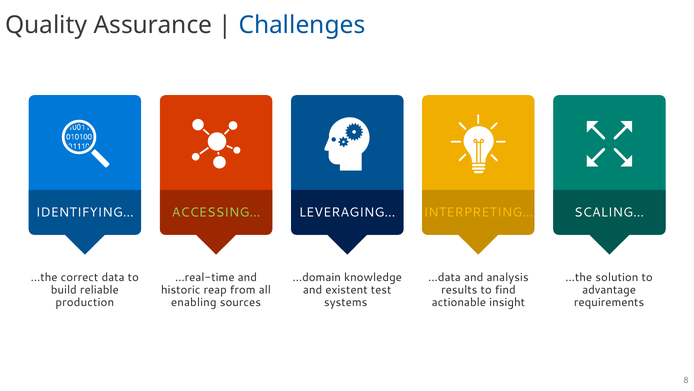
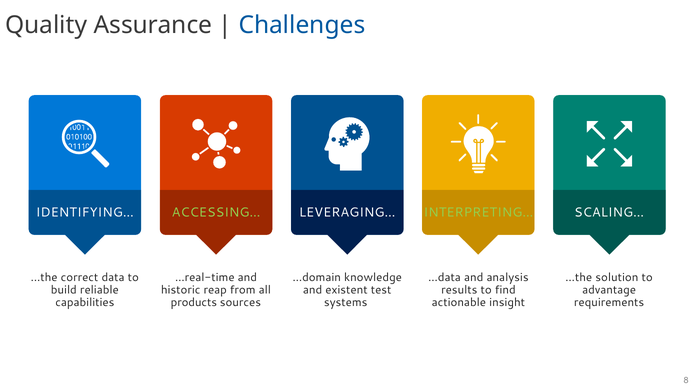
INTERPRETING… colour: yellow -> light green
production: production -> capabilities
enabling: enabling -> products
